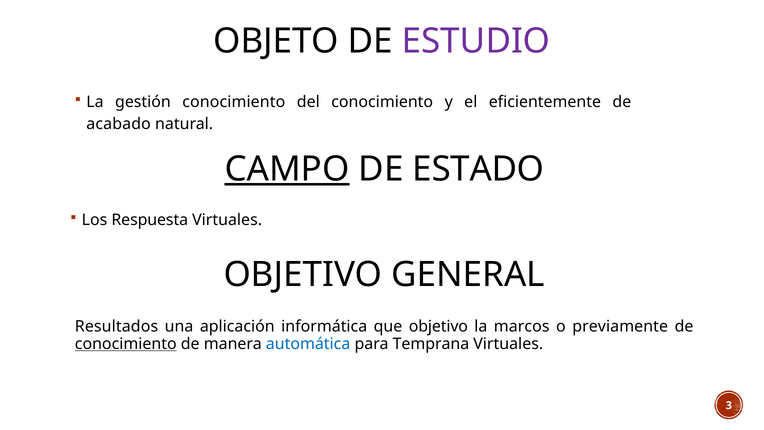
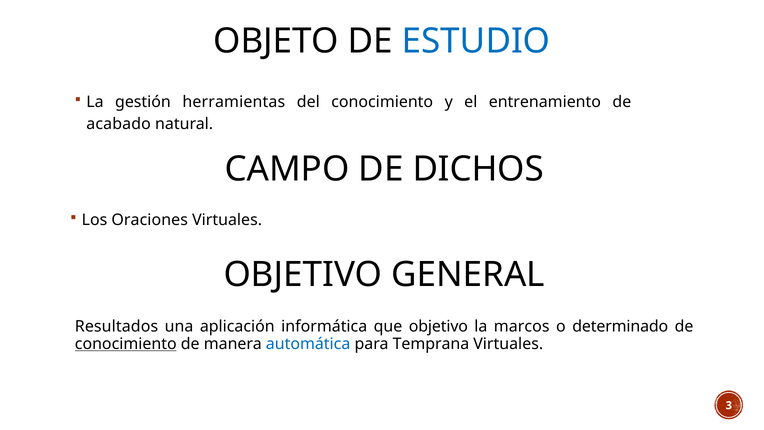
ESTUDIO colour: purple -> blue
gestión conocimiento: conocimiento -> herramientas
eficientemente: eficientemente -> entrenamiento
CAMPO underline: present -> none
ESTADO: ESTADO -> DICHOS
Respuesta: Respuesta -> Oraciones
previamente: previamente -> determinado
